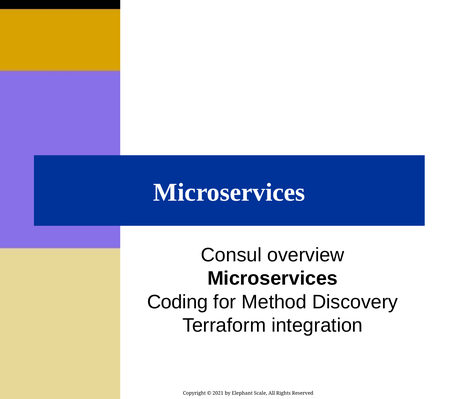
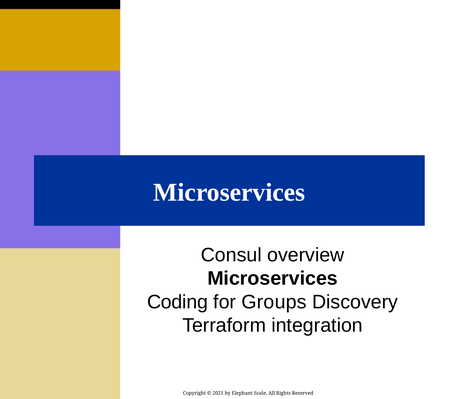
Method: Method -> Groups
